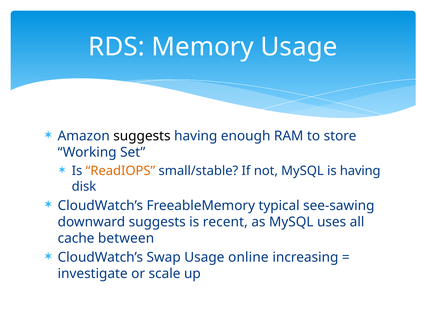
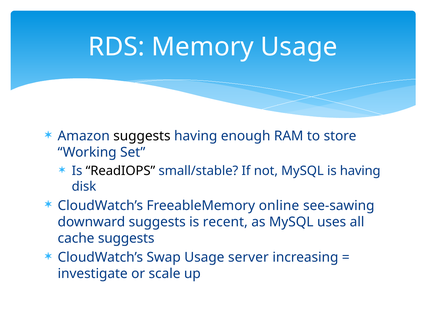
ReadIOPS colour: orange -> black
typical: typical -> online
cache between: between -> suggests
online: online -> server
